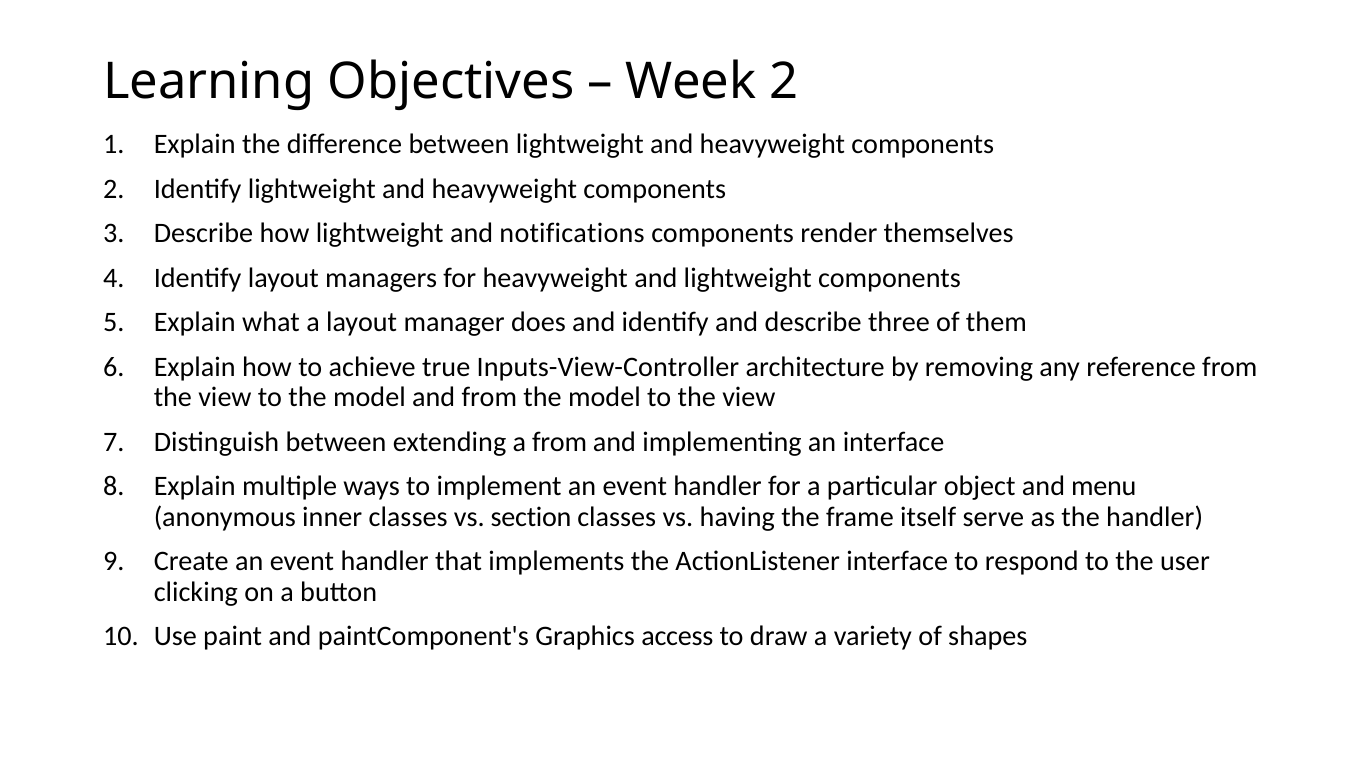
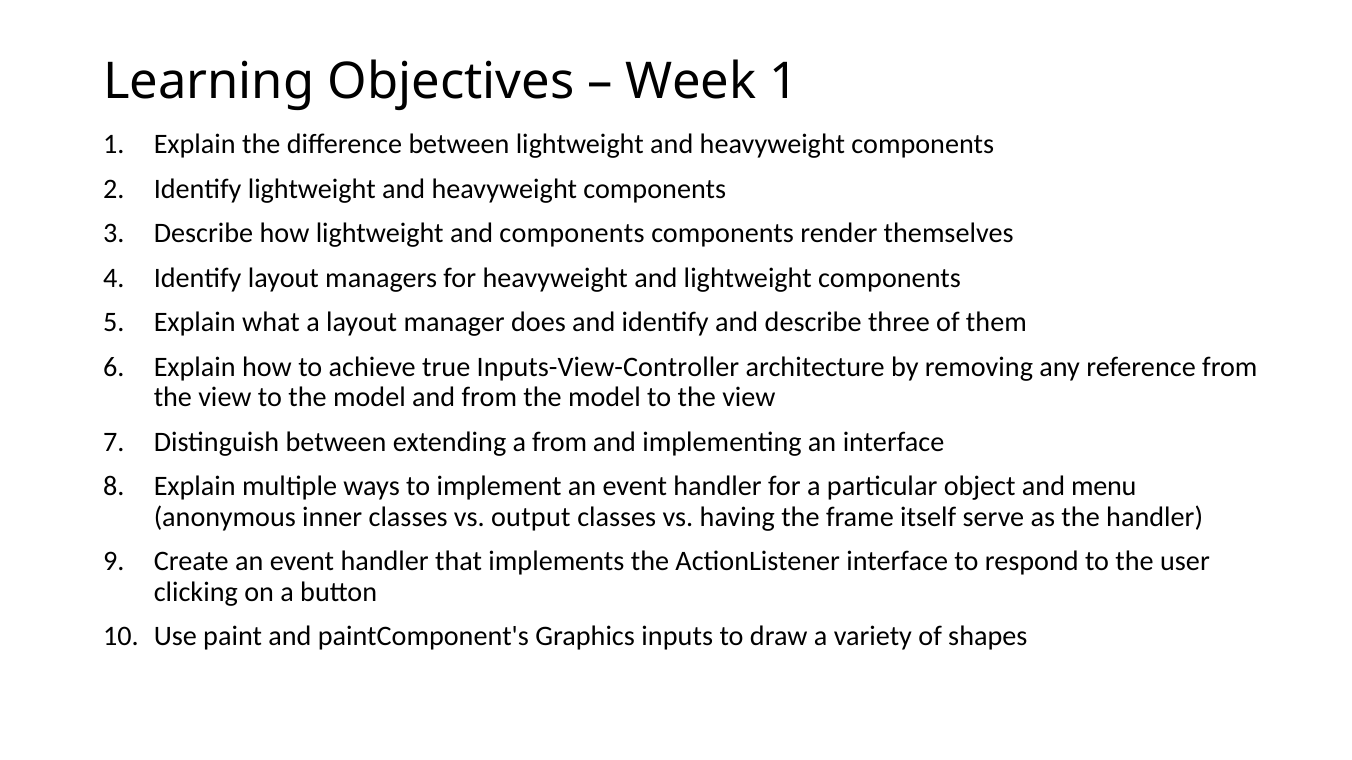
Week 2: 2 -> 1
and notifications: notifications -> components
section: section -> output
access: access -> inputs
